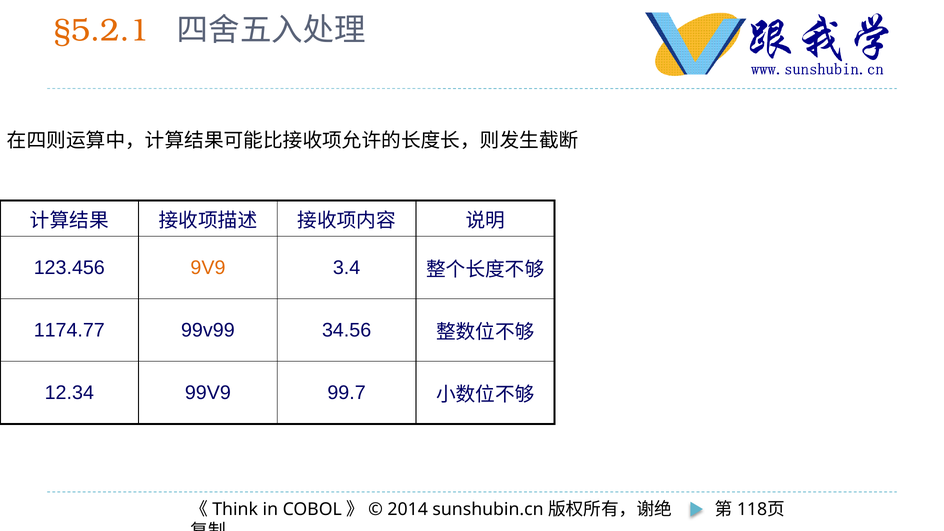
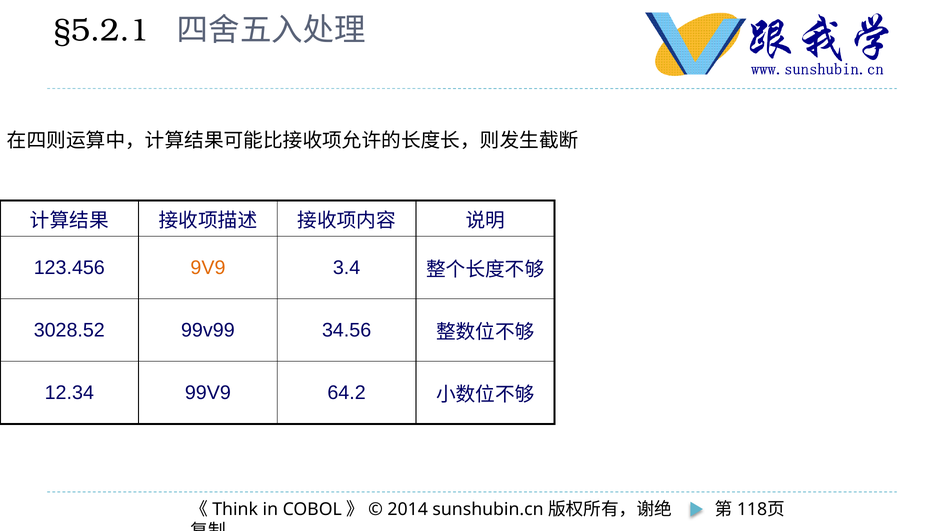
§5.2.1 colour: orange -> black
1174.77: 1174.77 -> 3028.52
99.7: 99.7 -> 64.2
